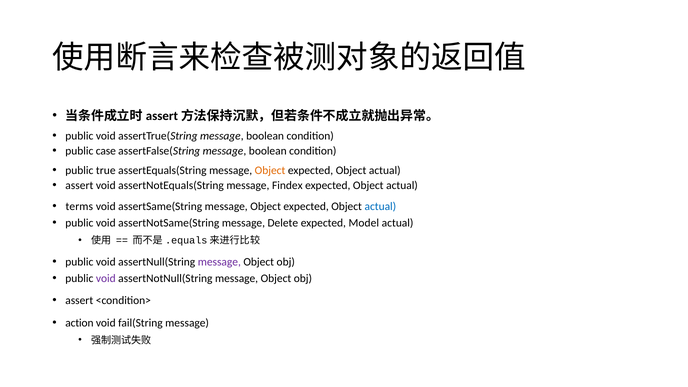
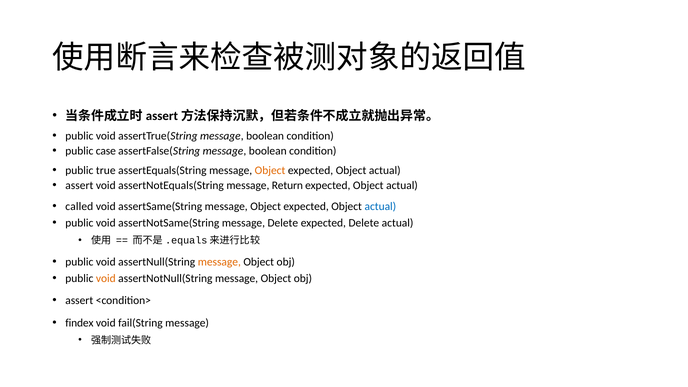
Findex: Findex -> Return
terms: terms -> called
expected Model: Model -> Delete
message at (219, 262) colour: purple -> orange
void at (106, 278) colour: purple -> orange
action: action -> findex
